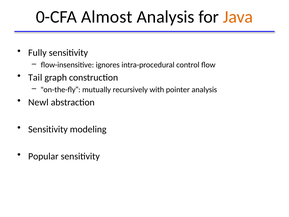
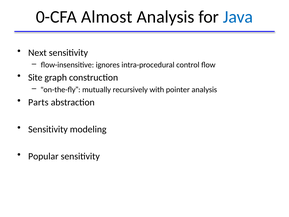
Java colour: orange -> blue
Fully: Fully -> Next
Tail: Tail -> Site
Newl: Newl -> Parts
